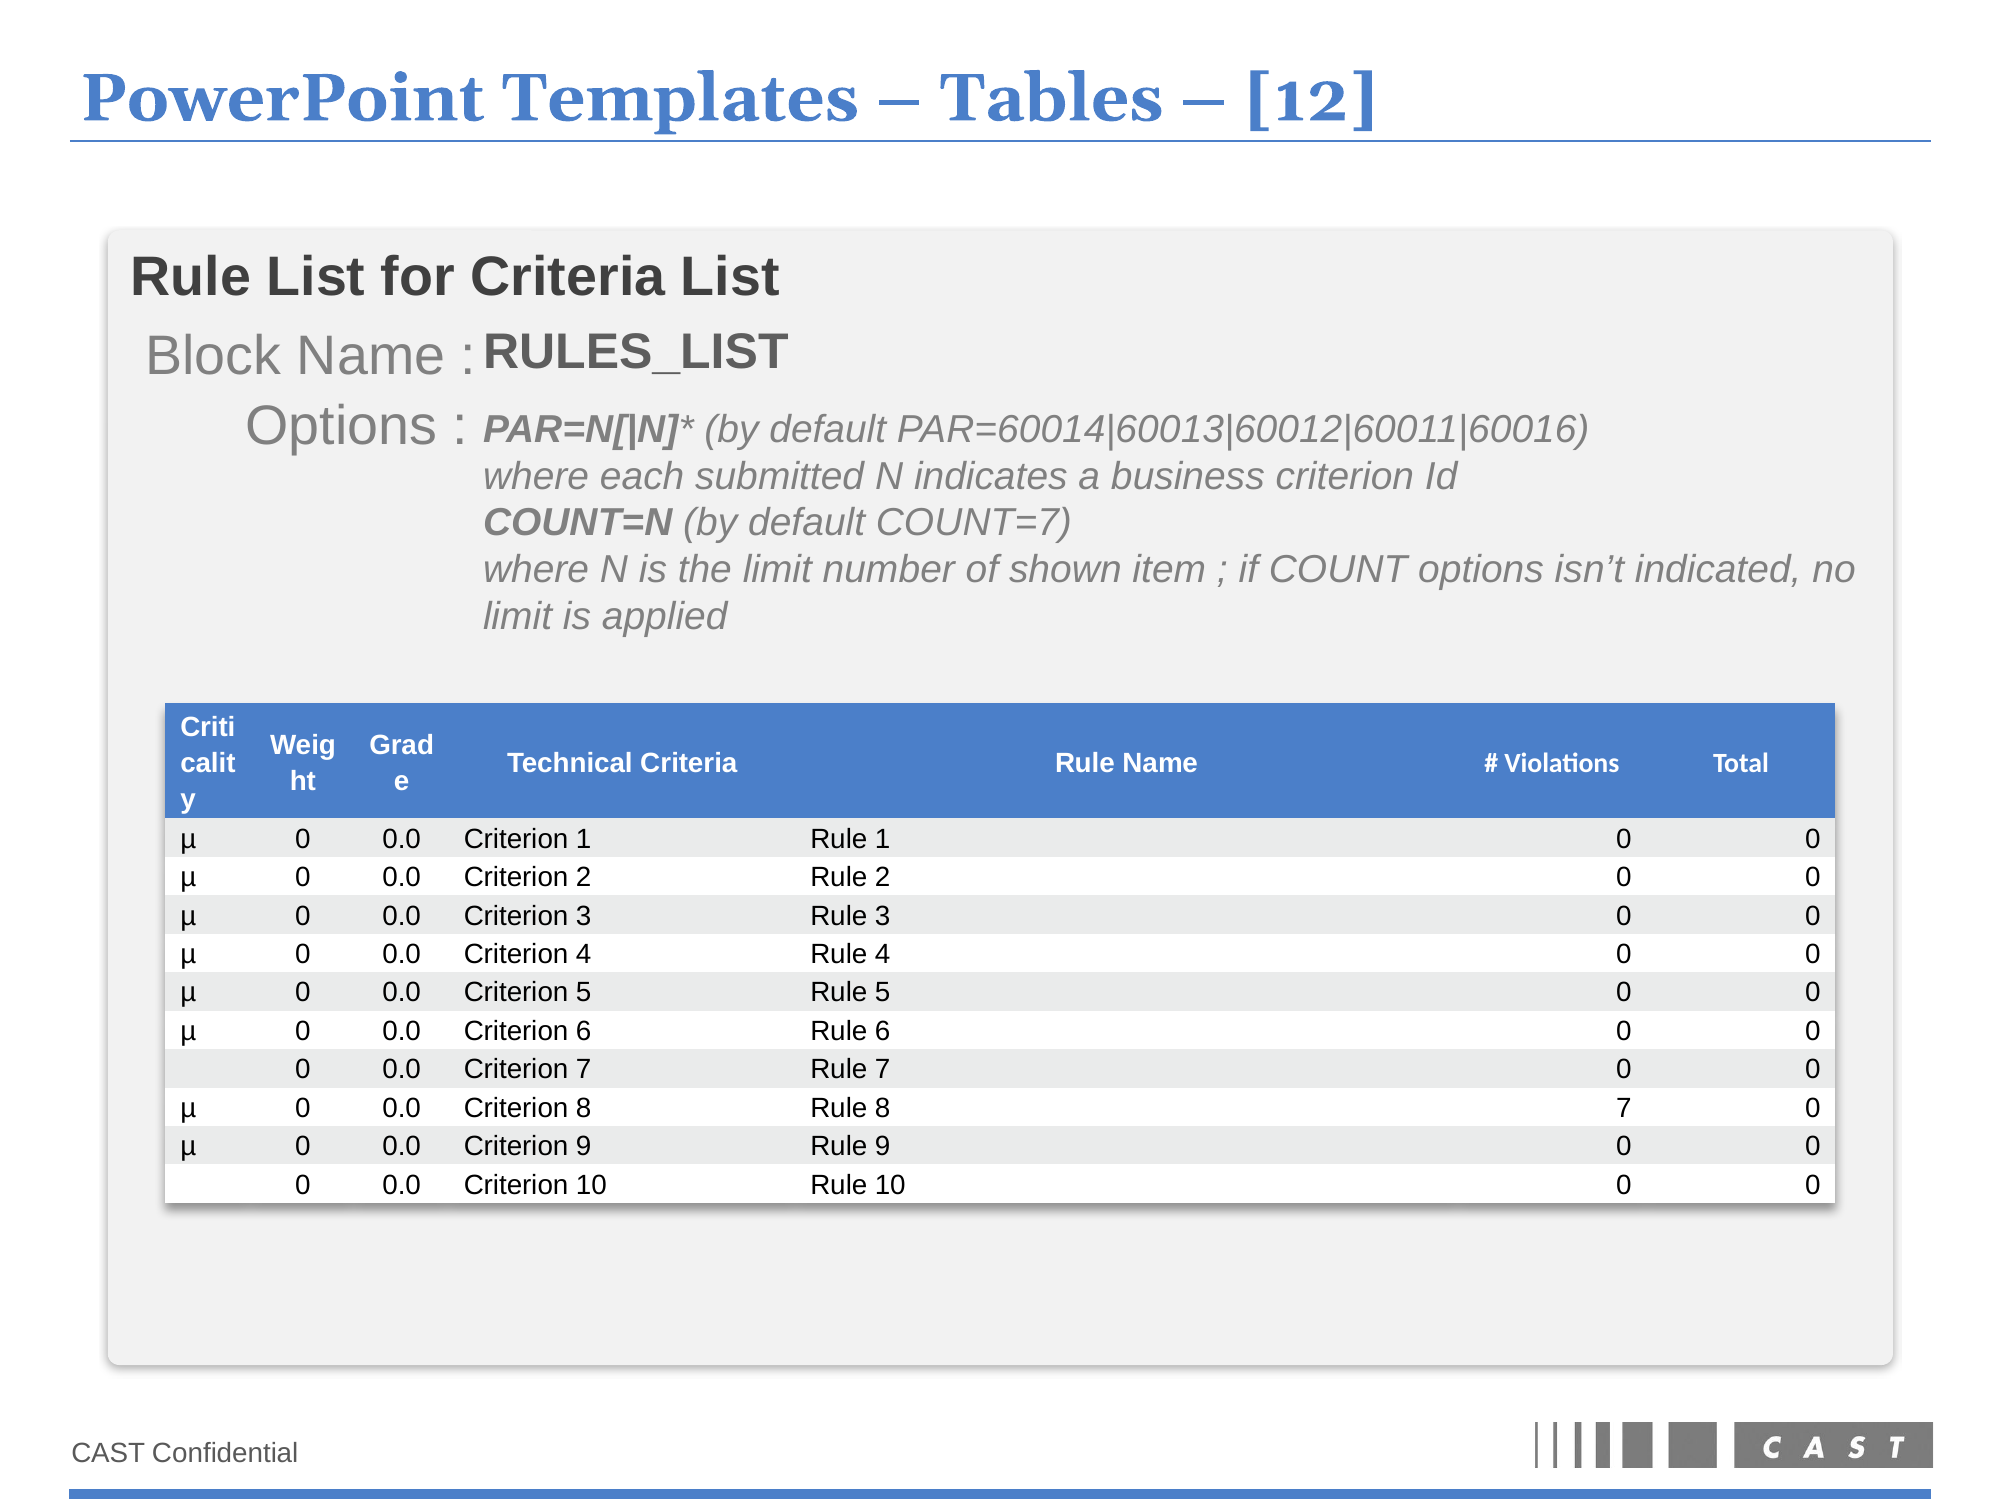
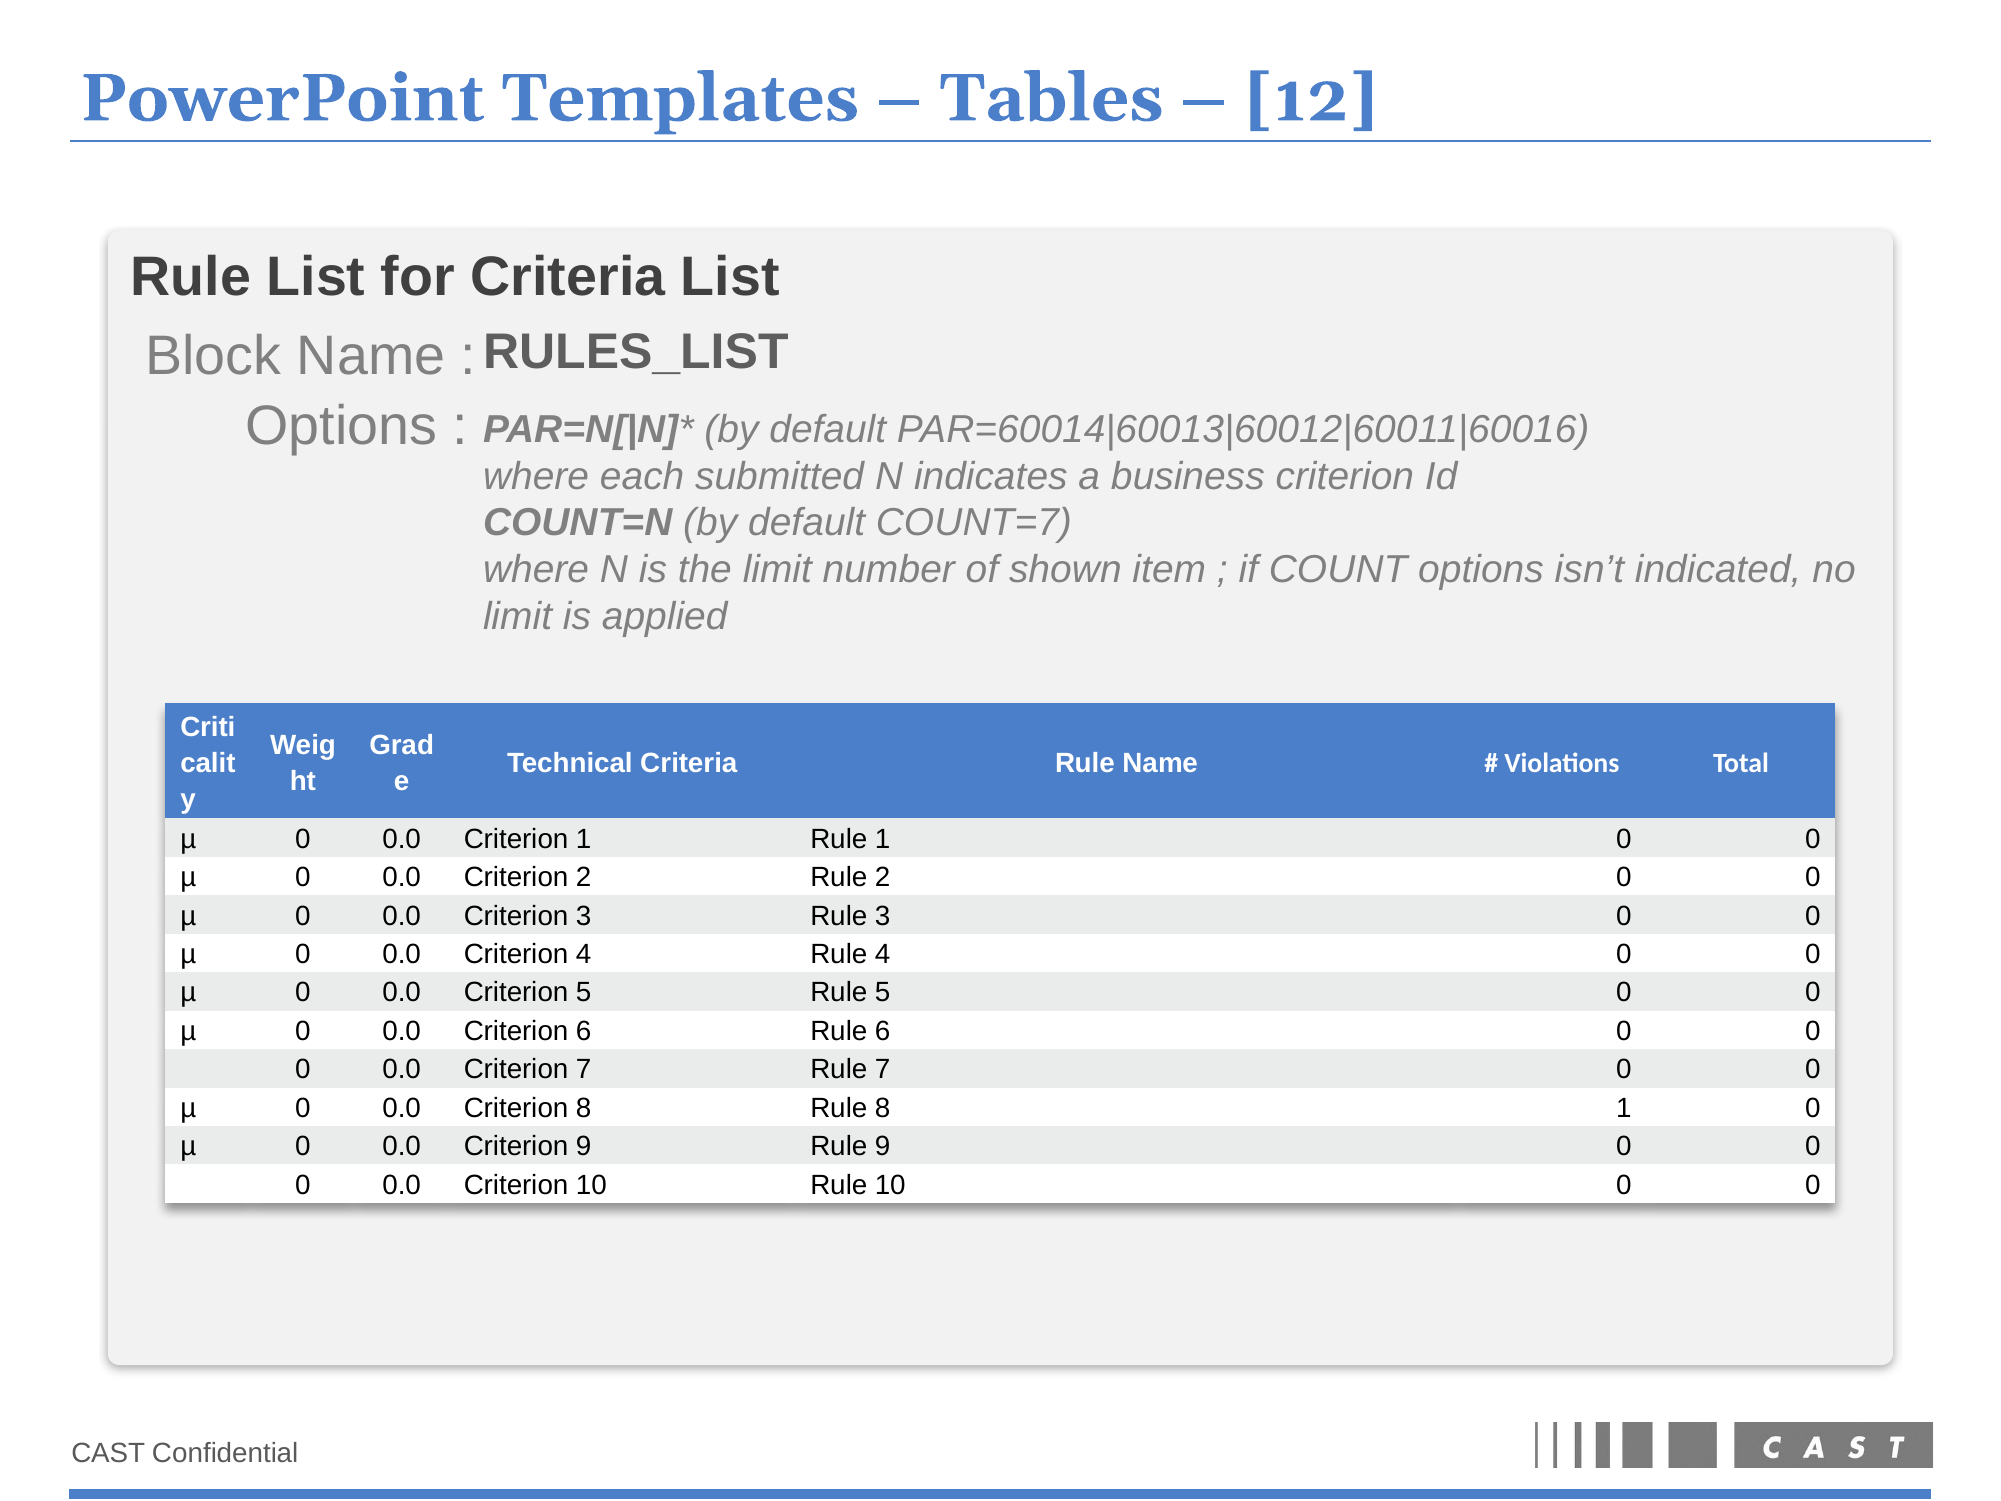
8 7: 7 -> 1
